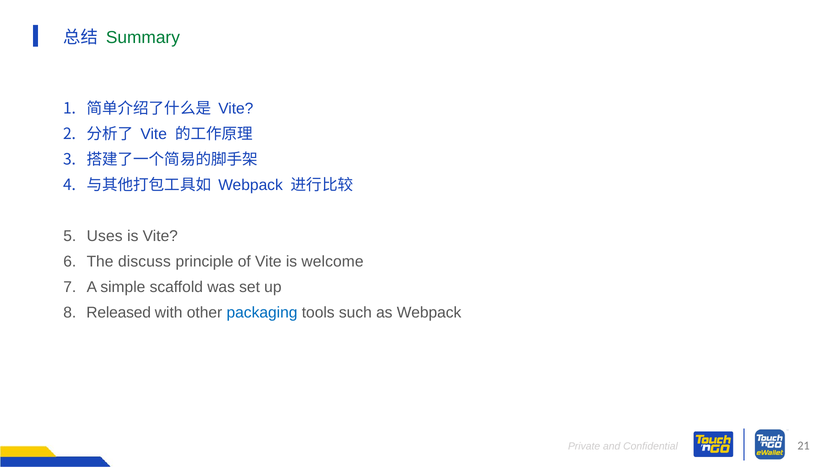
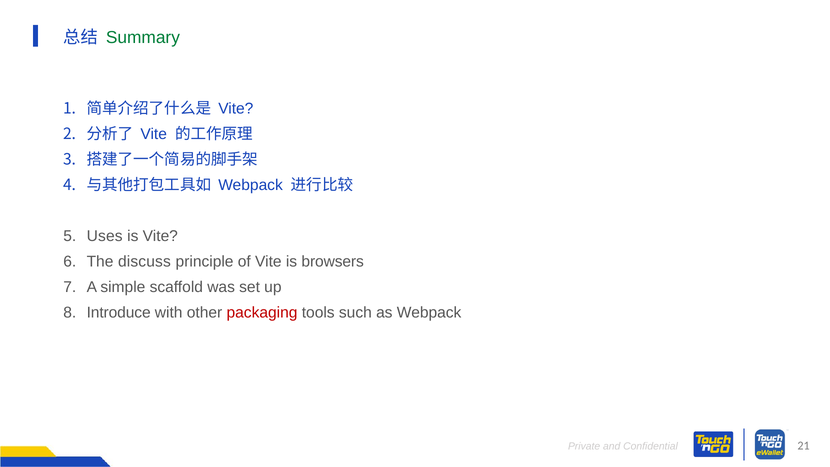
welcome: welcome -> browsers
Released: Released -> Introduce
packaging colour: blue -> red
